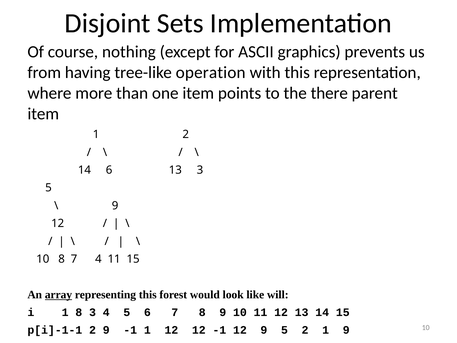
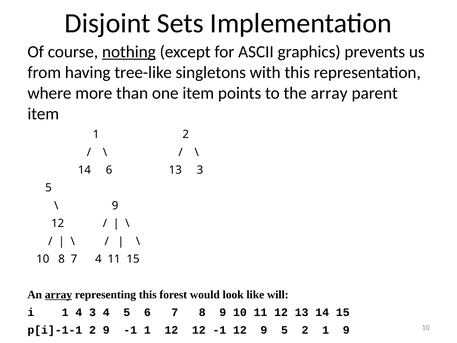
nothing underline: none -> present
operation: operation -> singletons
the there: there -> array
1 8: 8 -> 4
